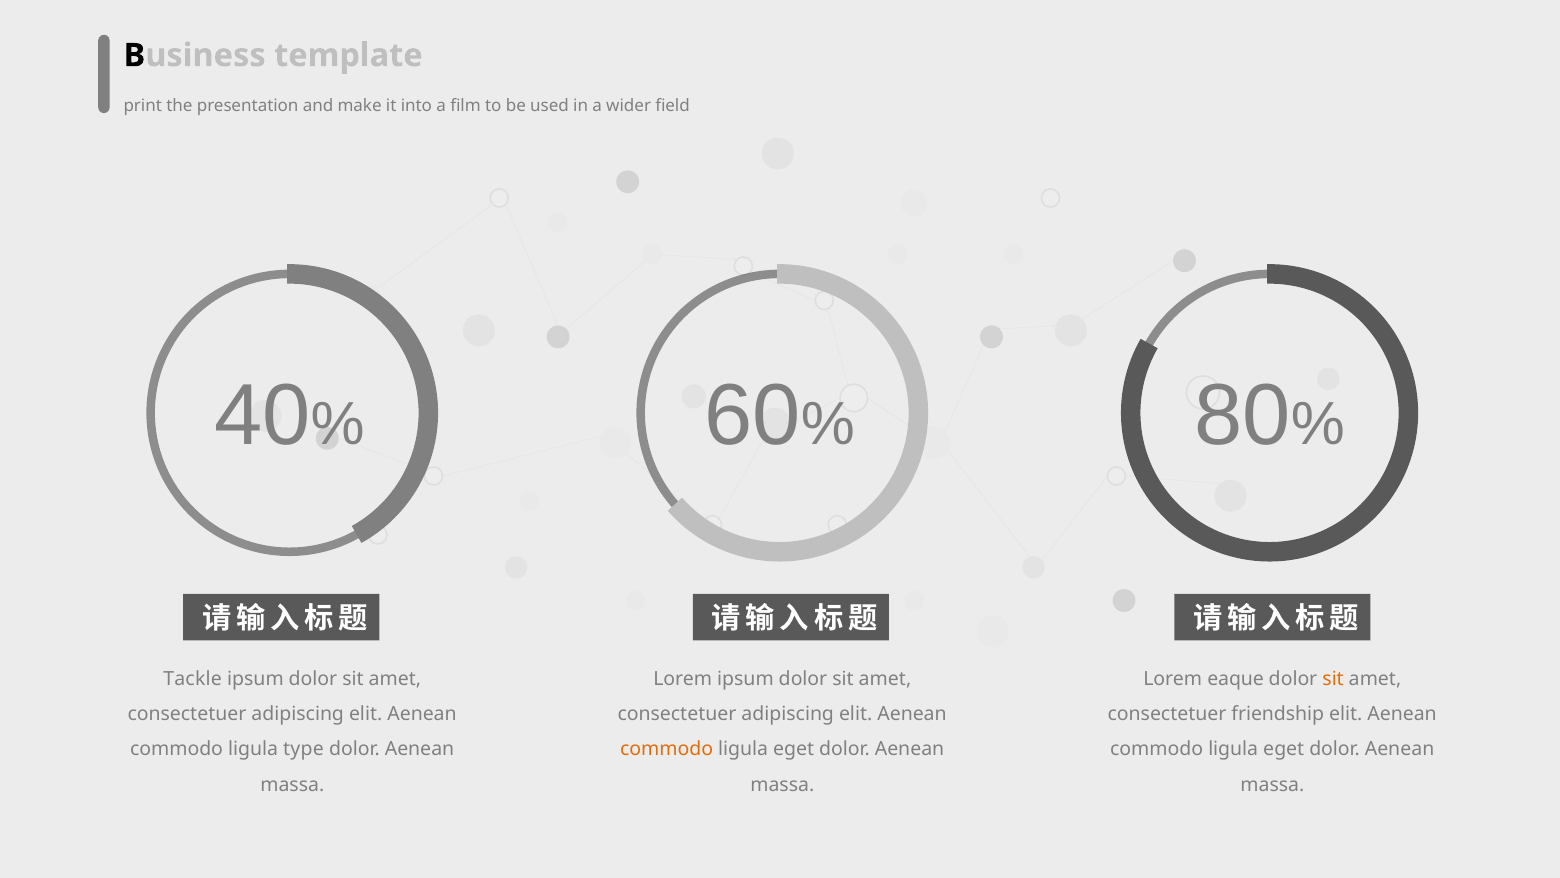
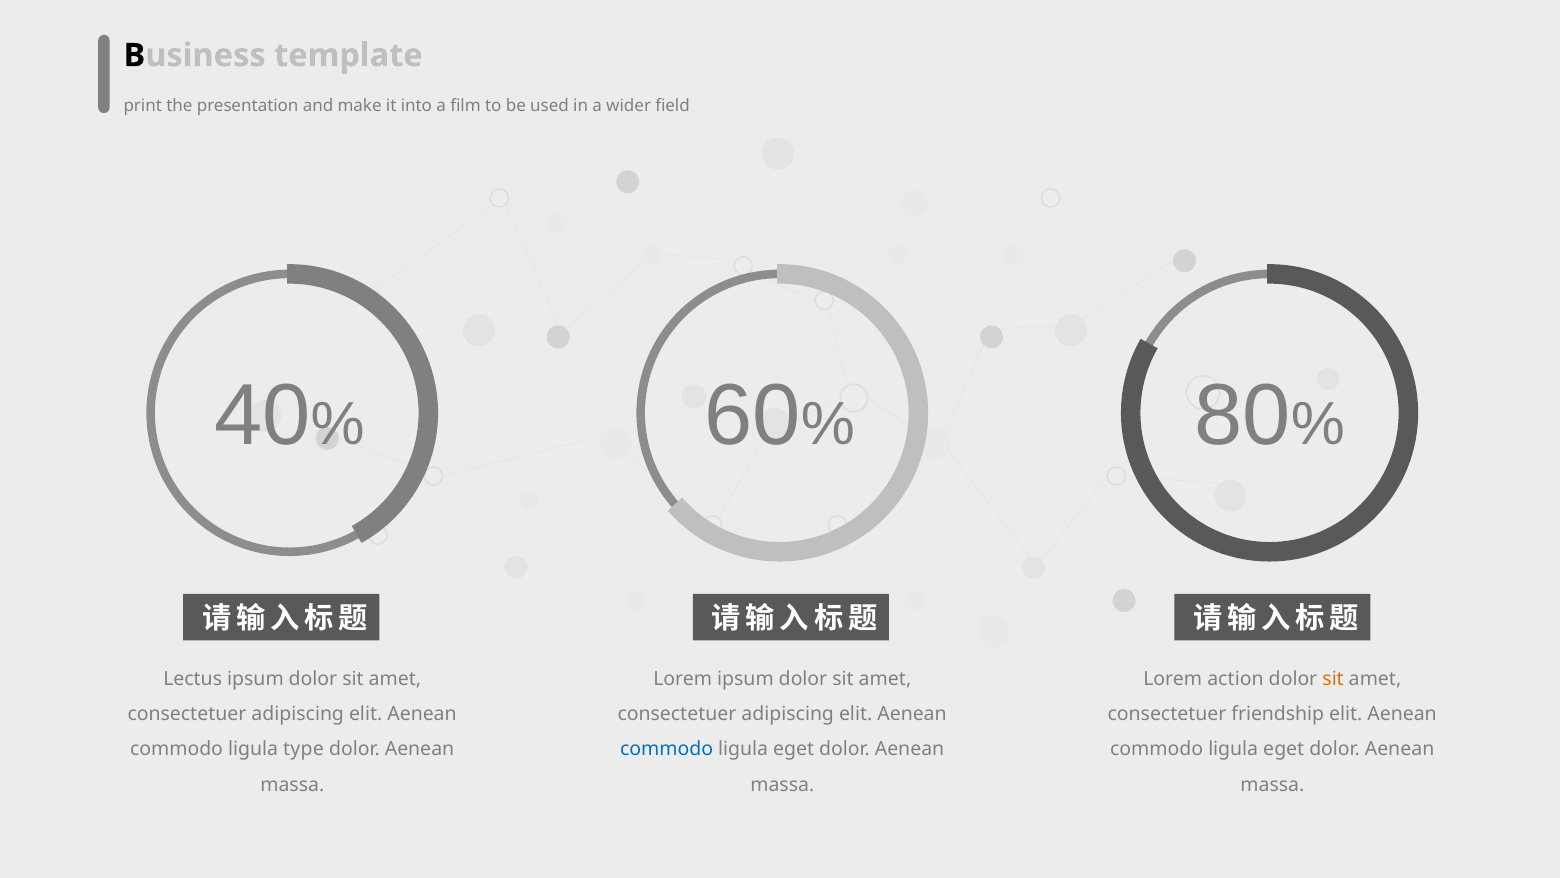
Tackle: Tackle -> Lectus
eaque: eaque -> action
commodo at (667, 749) colour: orange -> blue
